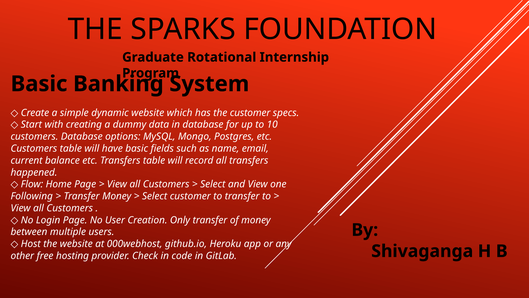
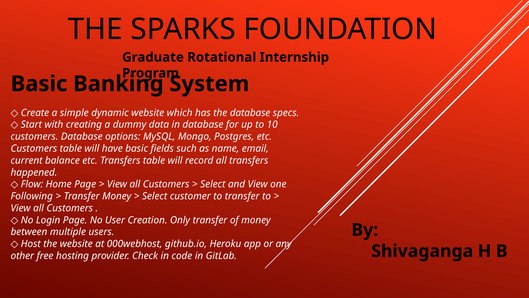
the customer: customer -> database
